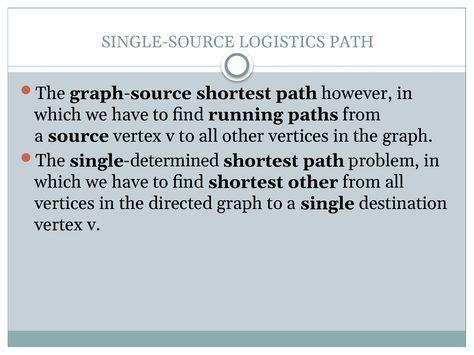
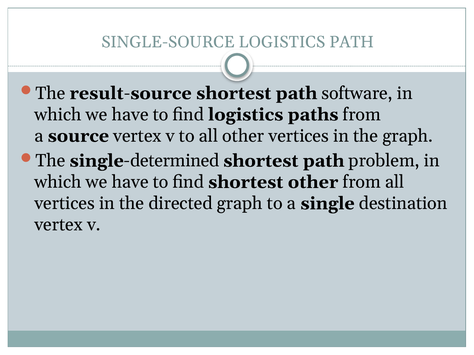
graph at (97, 93): graph -> result
however: however -> software
find running: running -> logistics
